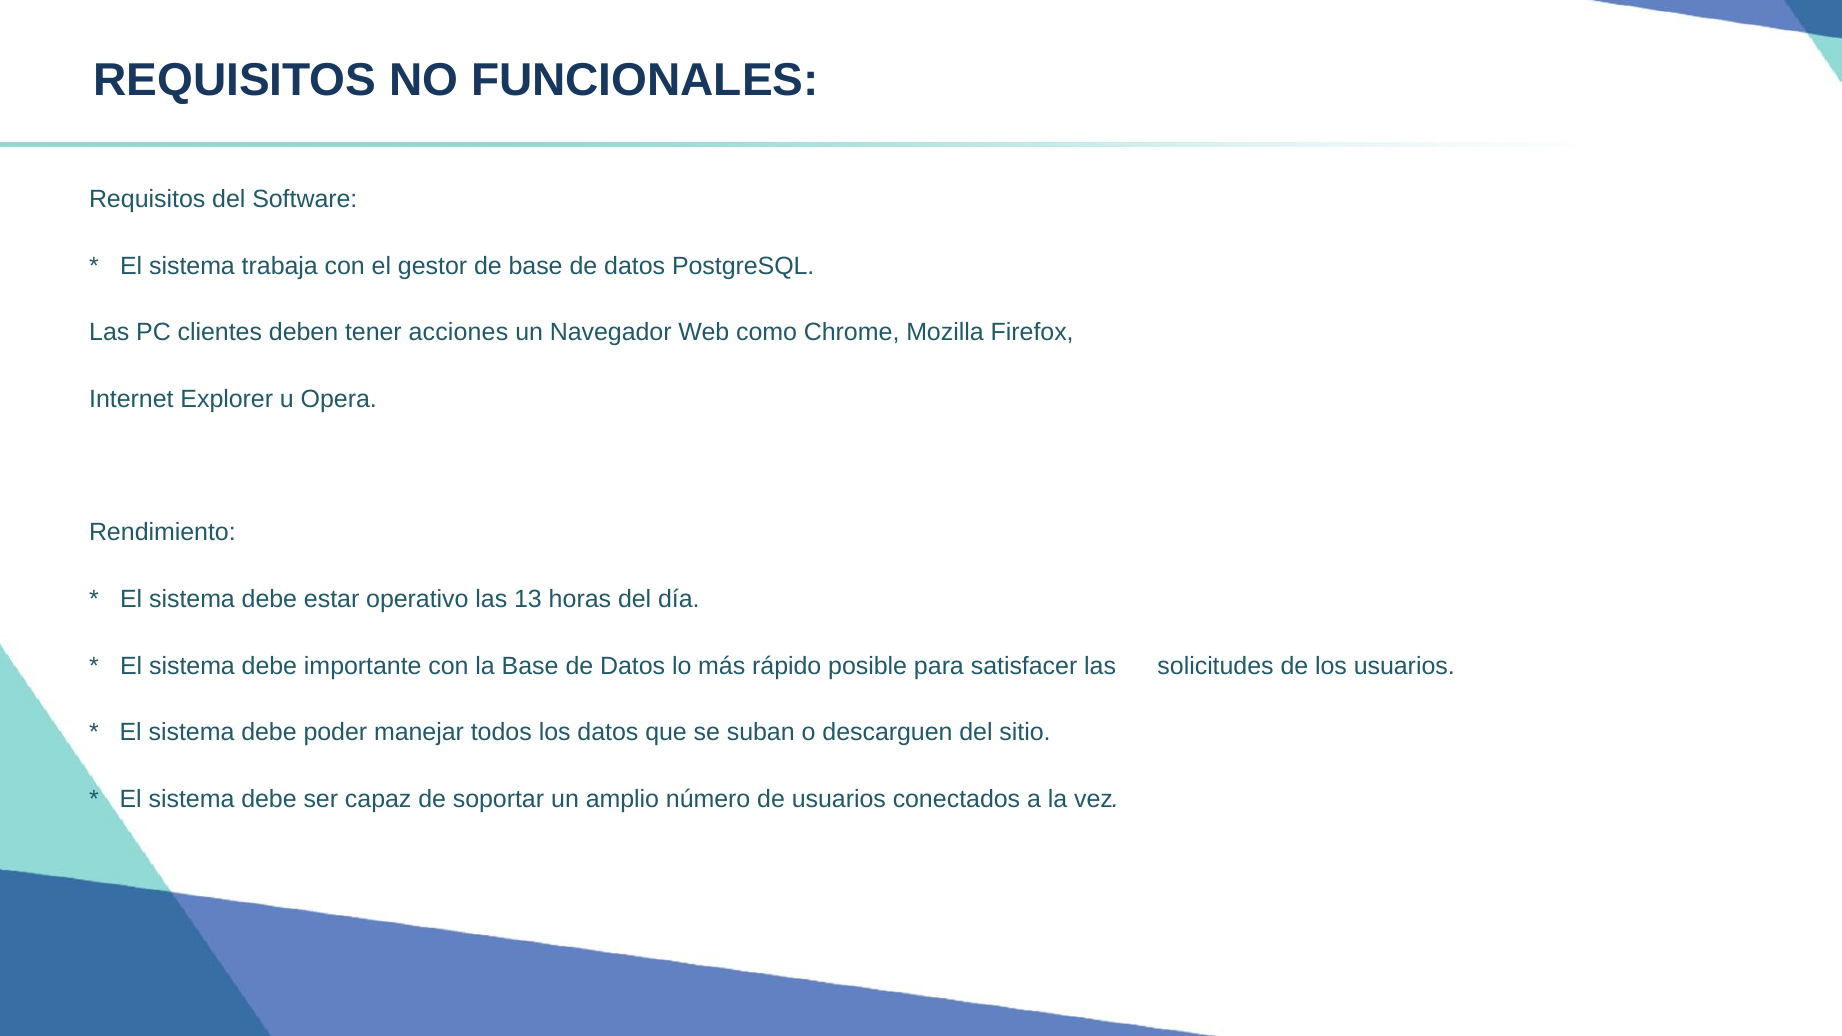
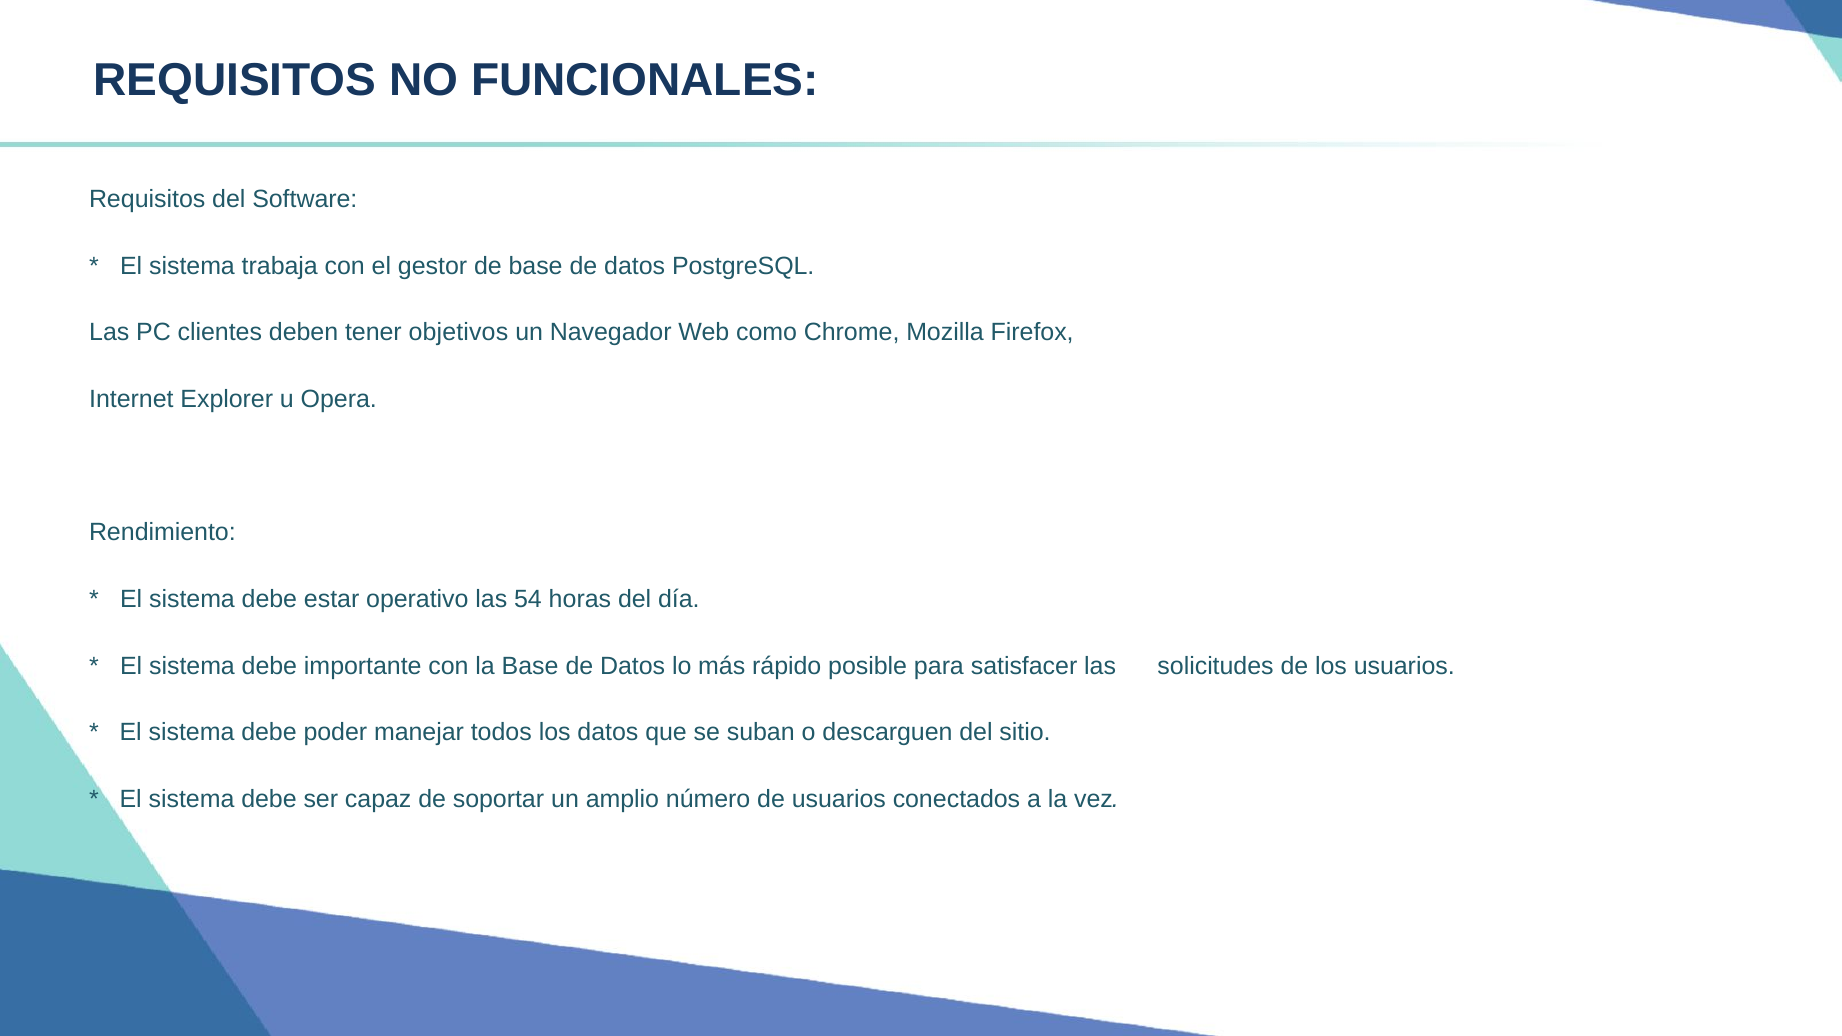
acciones: acciones -> objetivos
13: 13 -> 54
